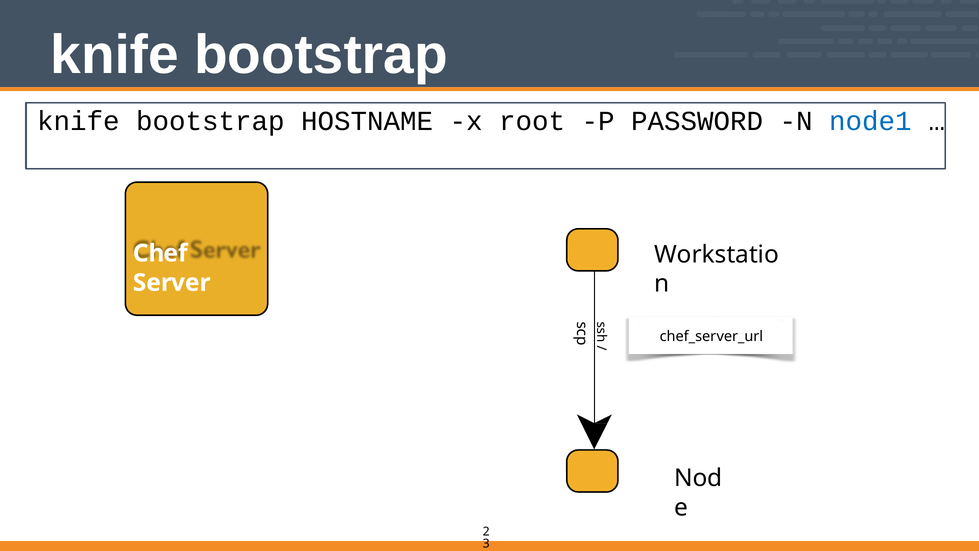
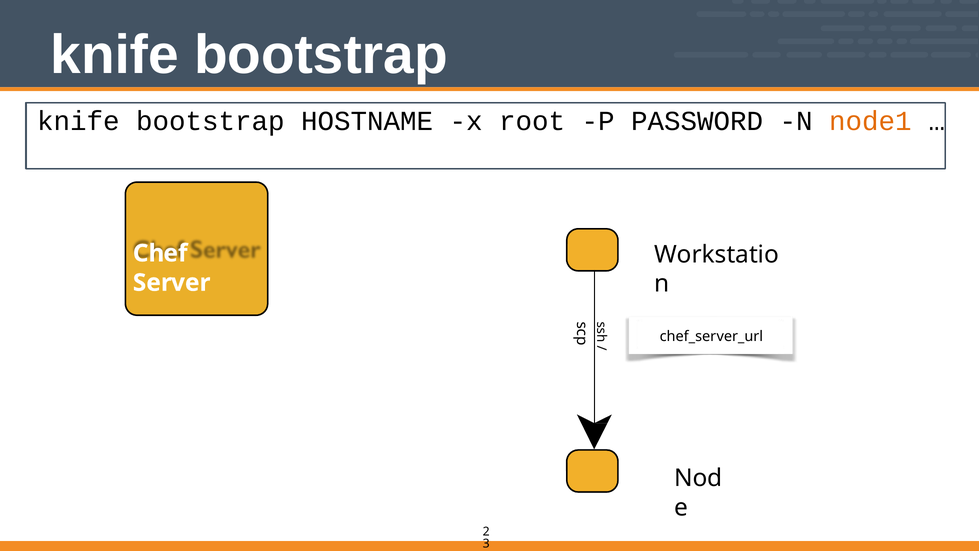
node1 colour: blue -> orange
